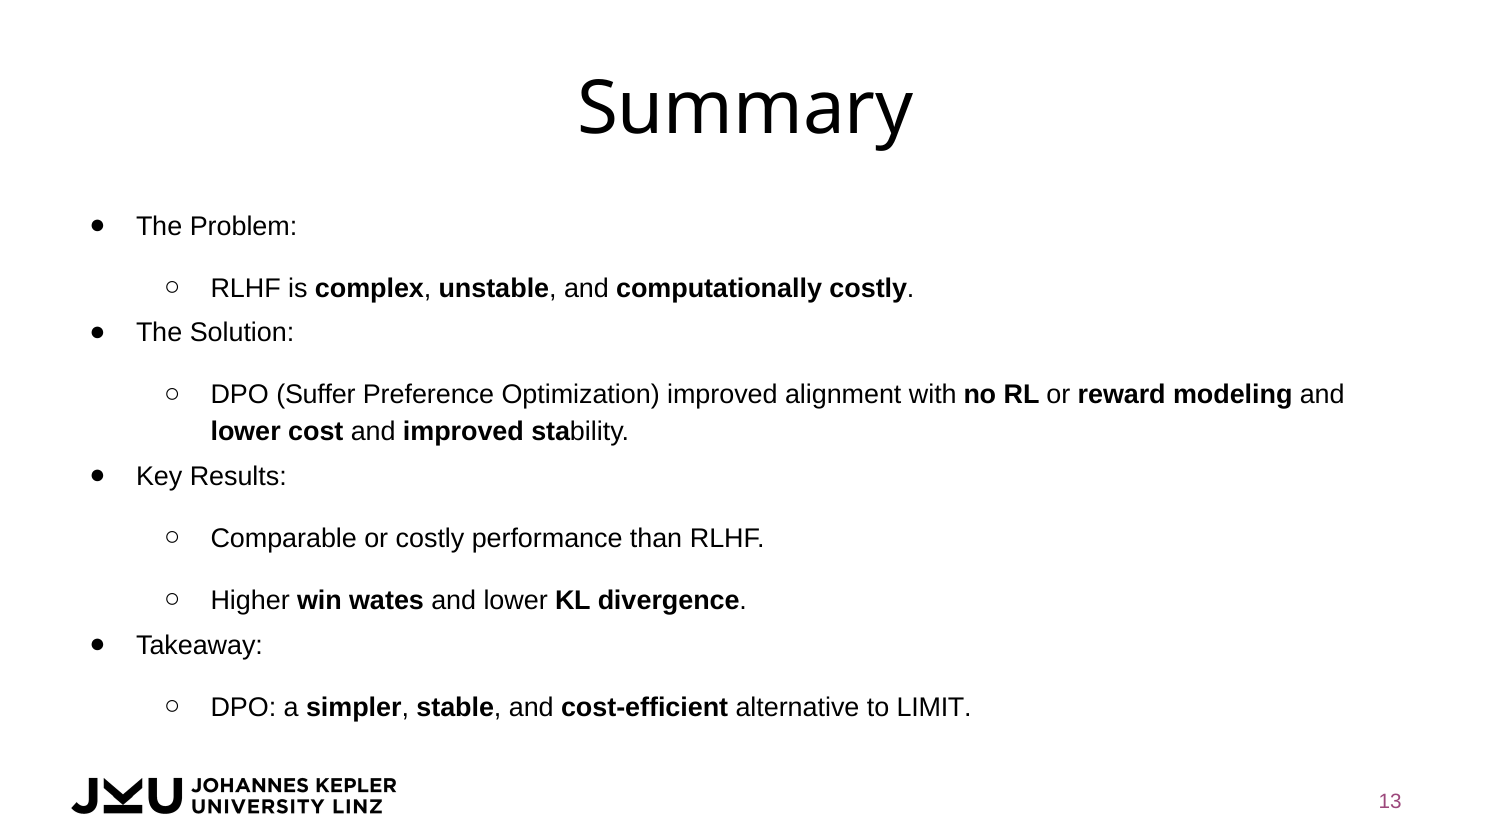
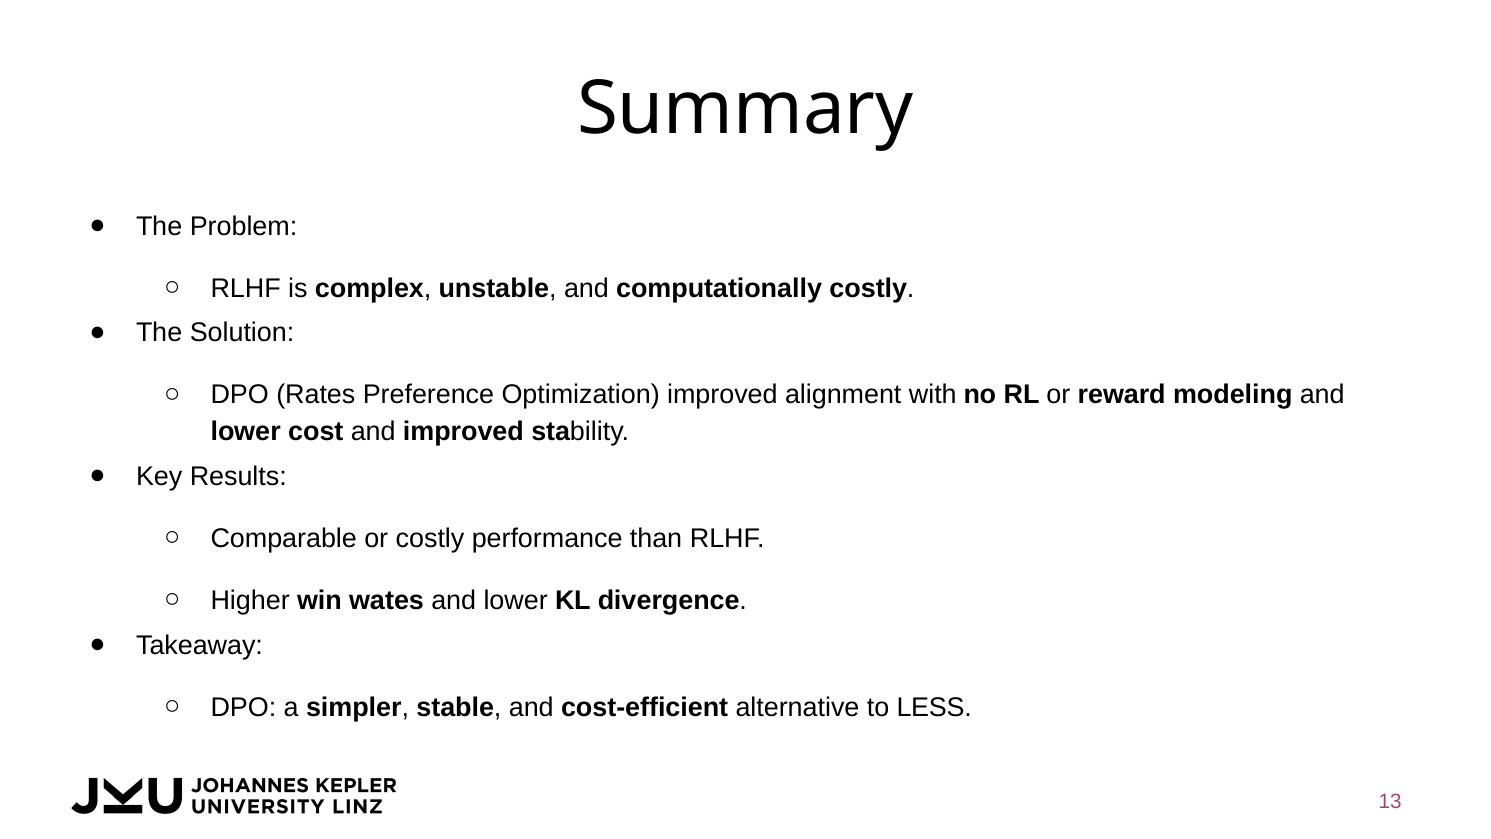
Suffer: Suffer -> Rates
LIMIT: LIMIT -> LESS
